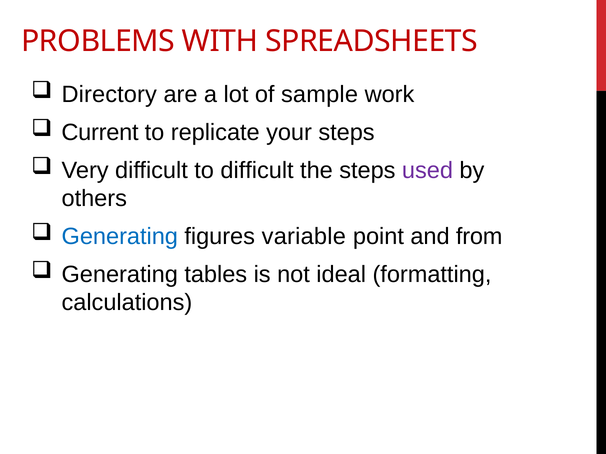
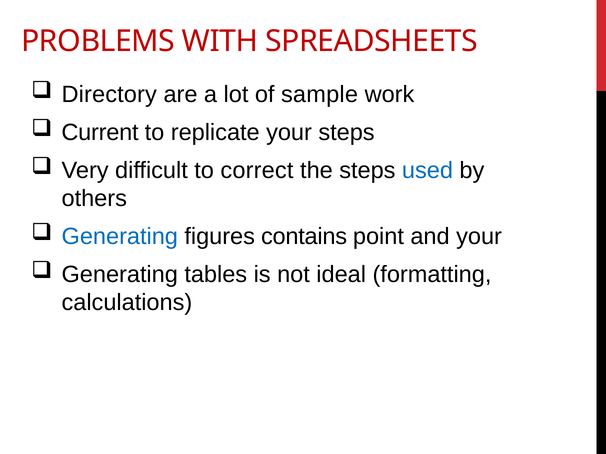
to difficult: difficult -> correct
used colour: purple -> blue
variable: variable -> contains
and from: from -> your
